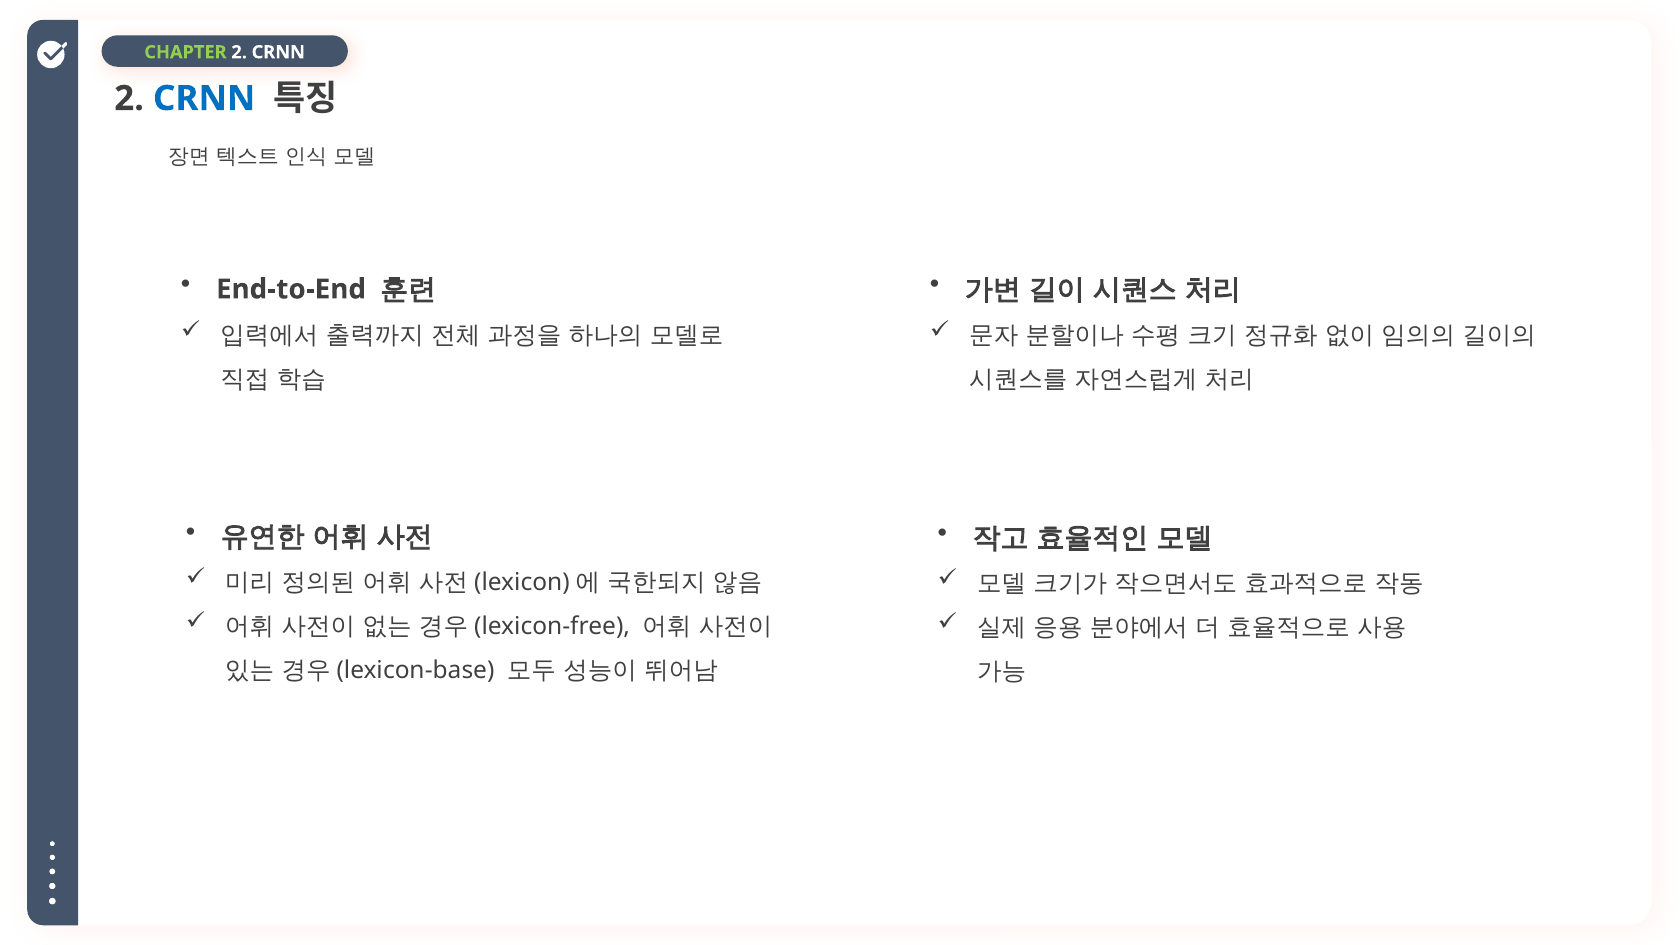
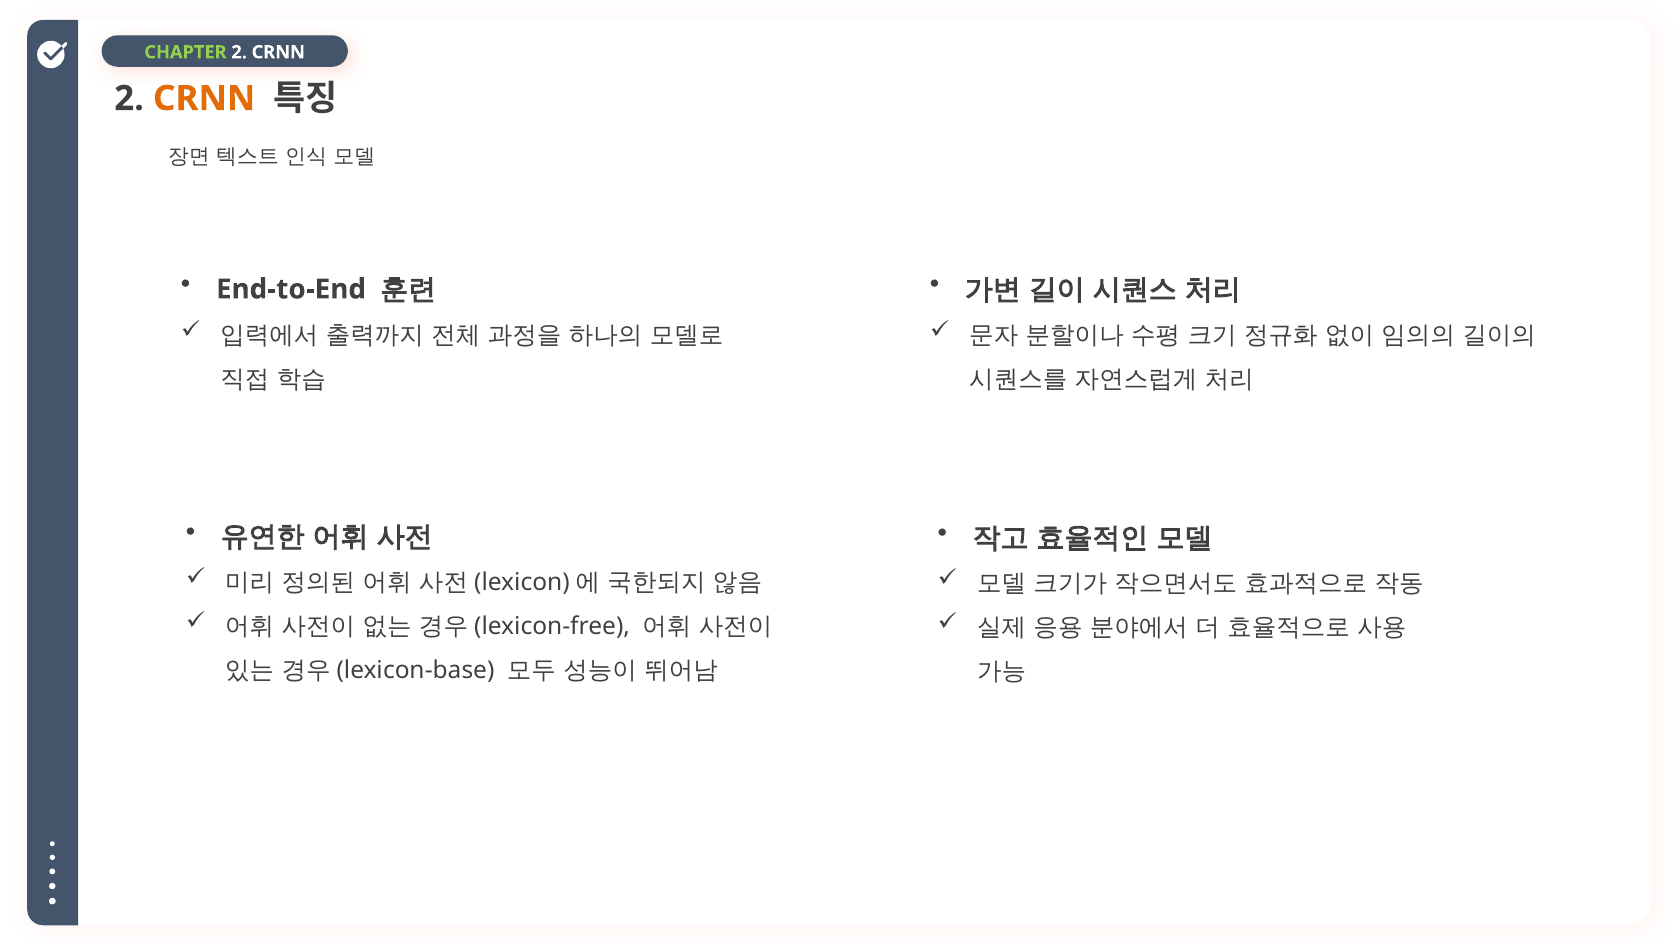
CRNN at (204, 98) colour: blue -> orange
